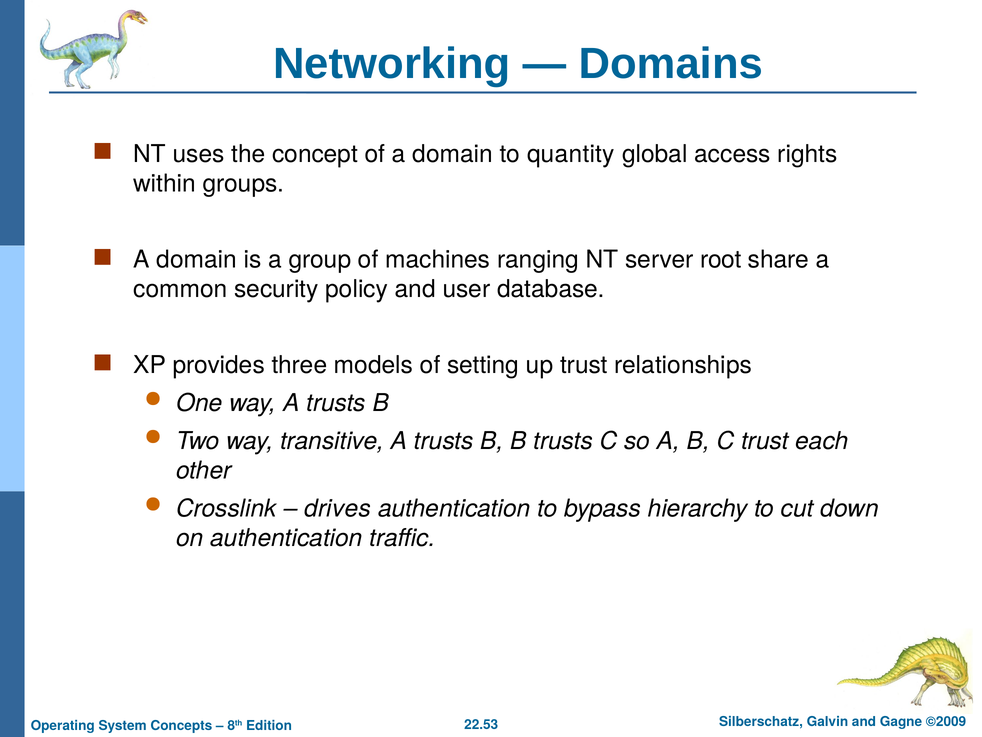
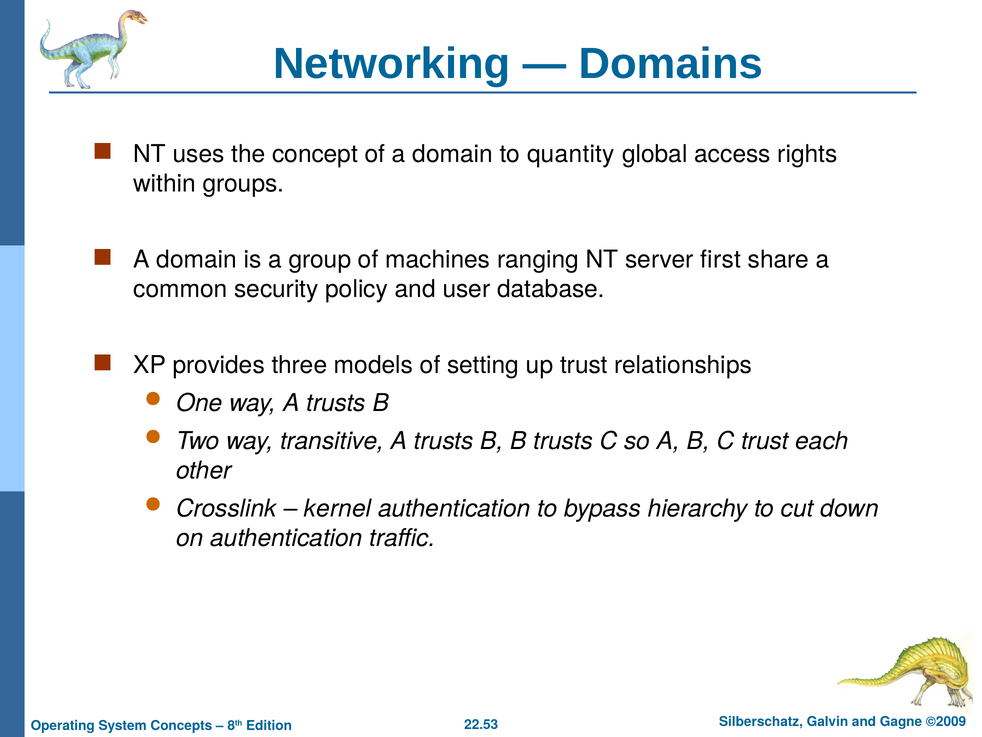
root: root -> first
drives: drives -> kernel
